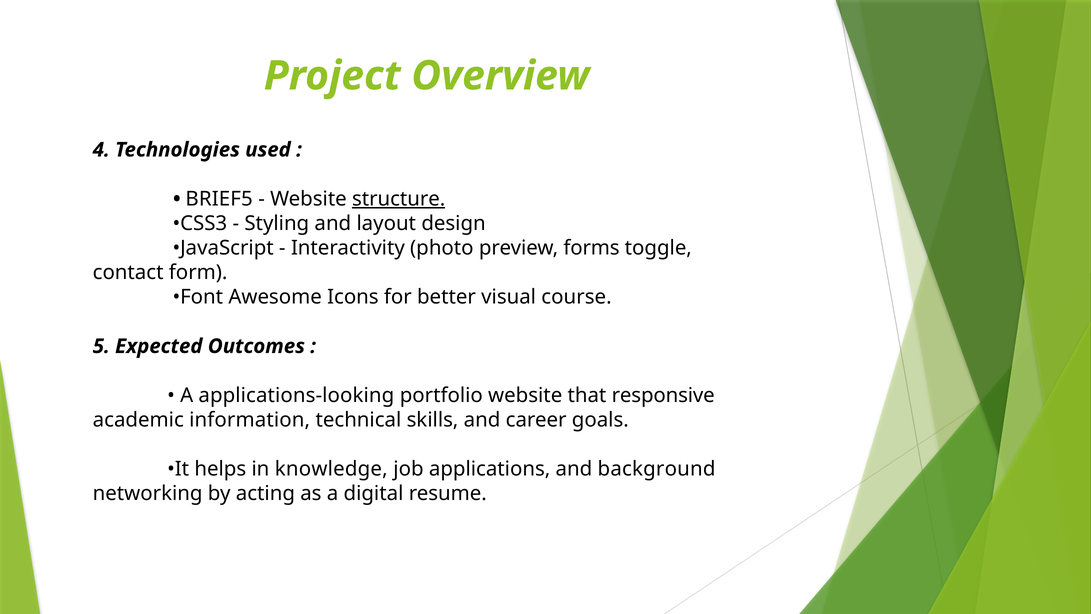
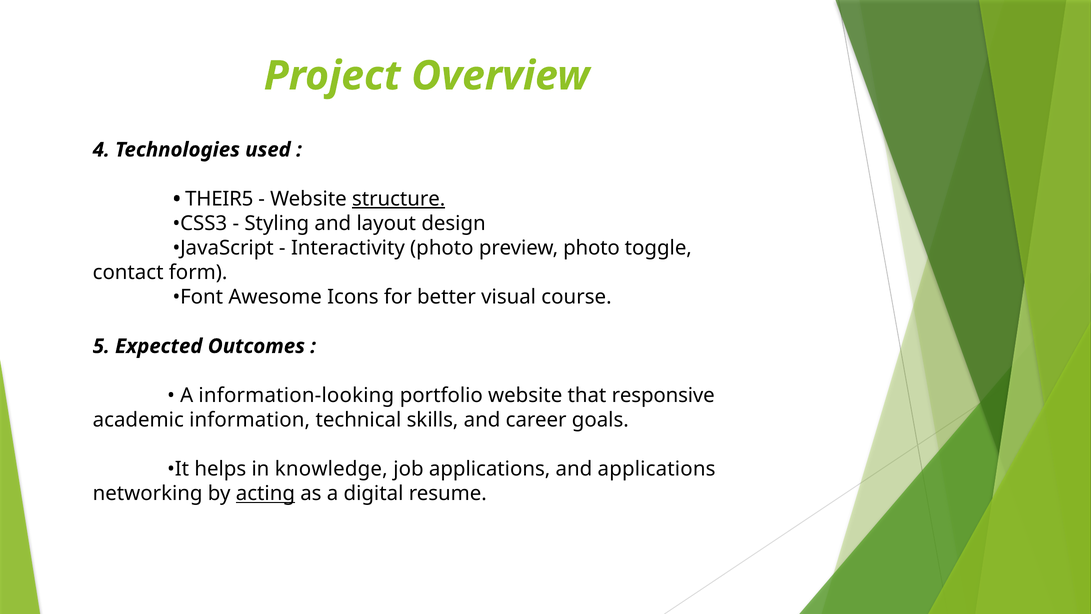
BRIEF5: BRIEF5 -> THEIR5
preview forms: forms -> photo
applications-looking: applications-looking -> information-looking
and background: background -> applications
acting underline: none -> present
